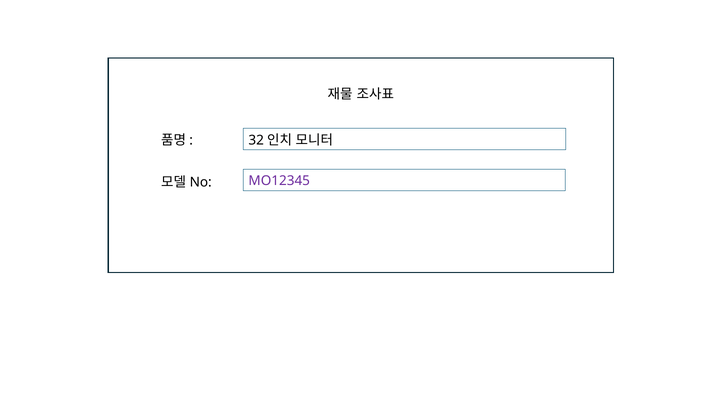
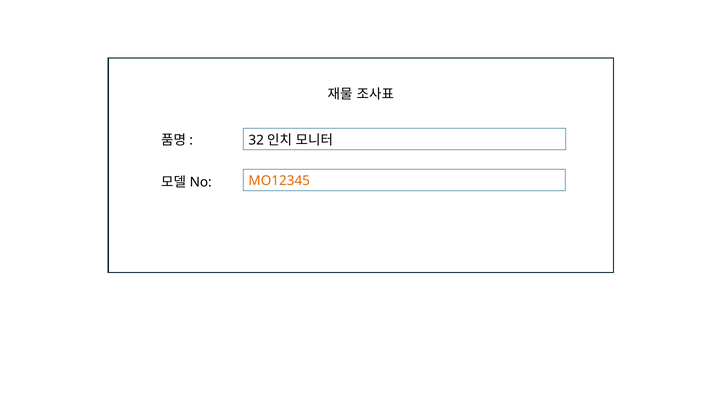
MO12345 colour: purple -> orange
